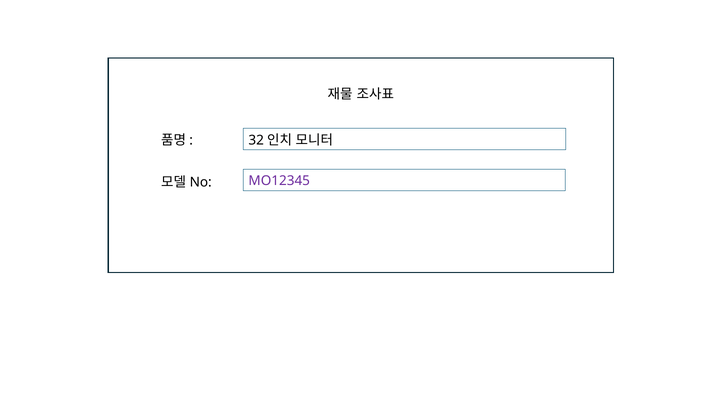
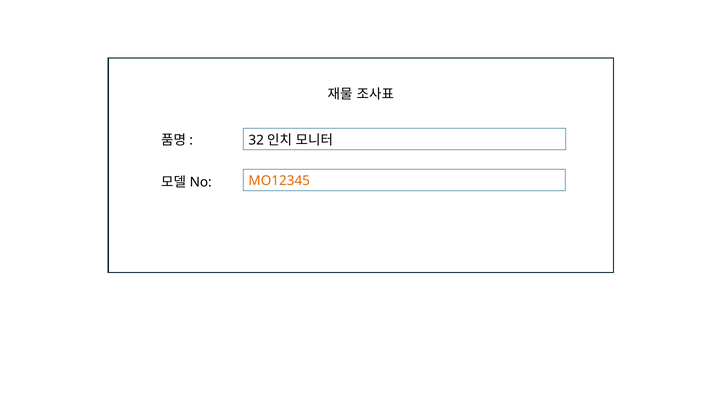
MO12345 colour: purple -> orange
